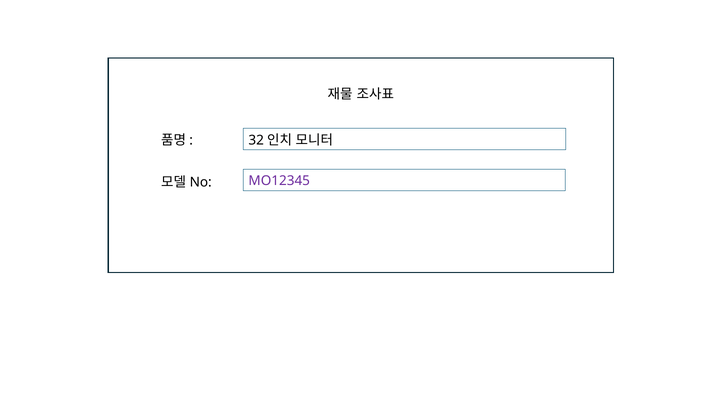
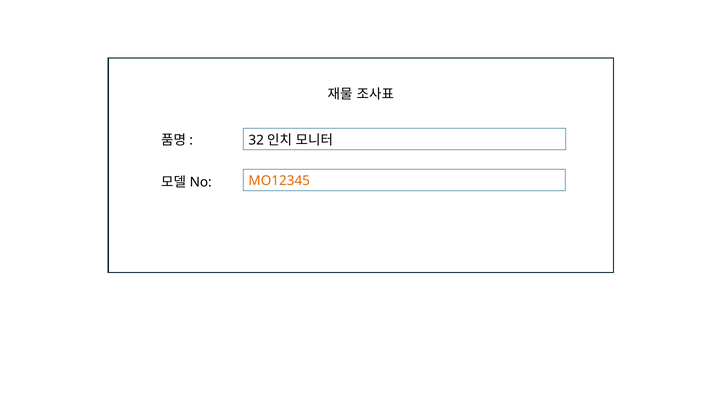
MO12345 colour: purple -> orange
